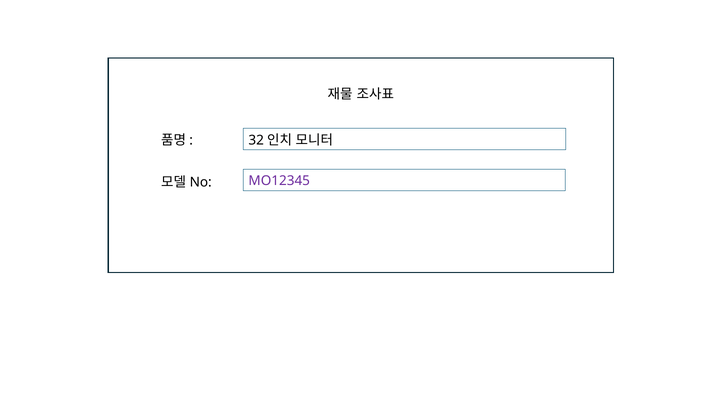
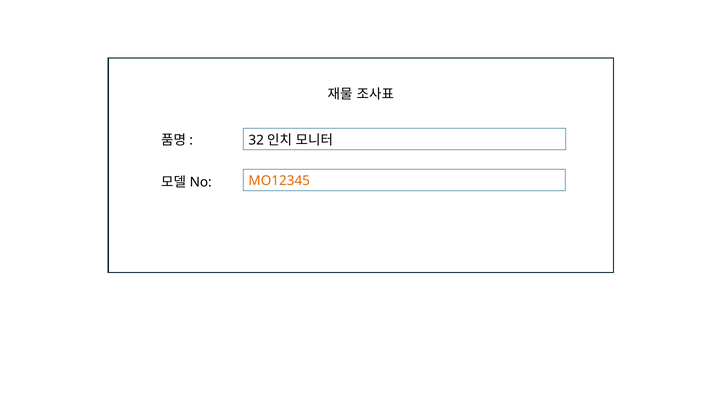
MO12345 colour: purple -> orange
